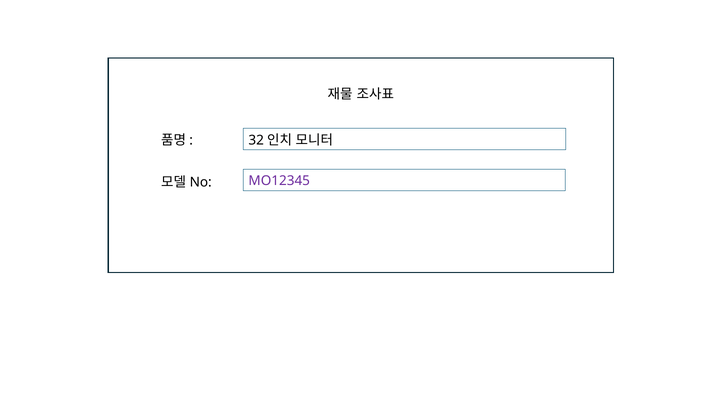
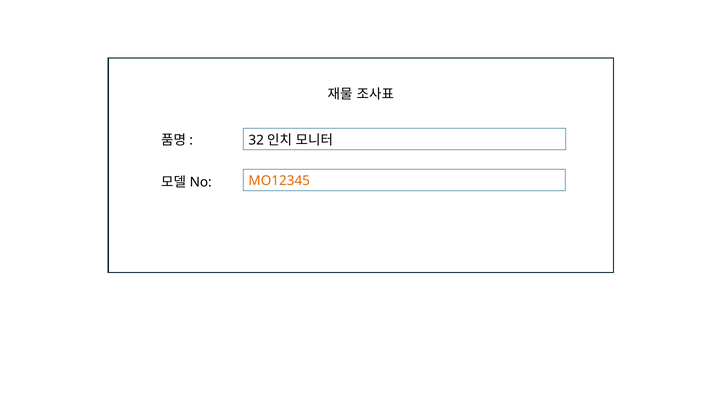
MO12345 colour: purple -> orange
